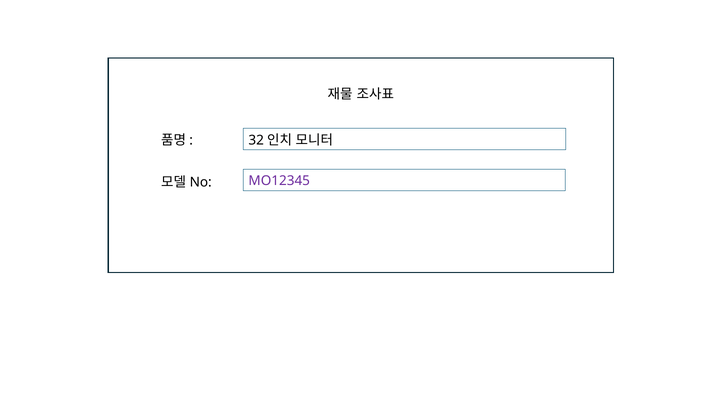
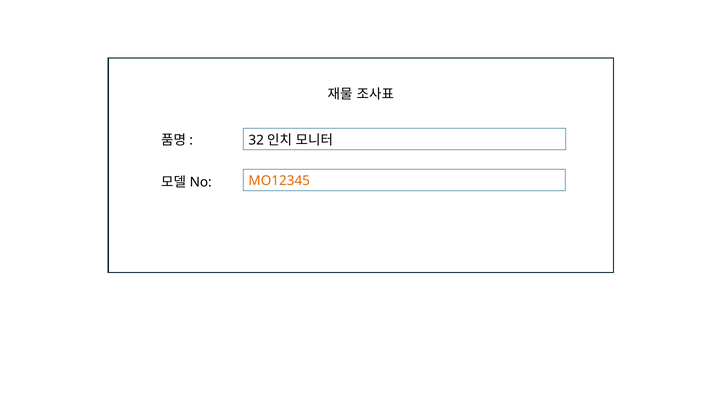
MO12345 colour: purple -> orange
